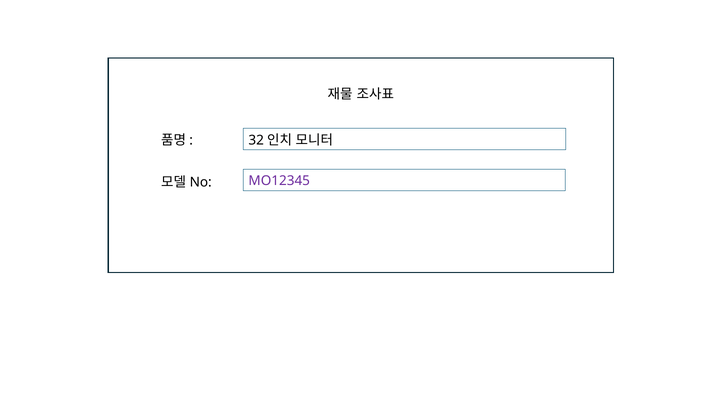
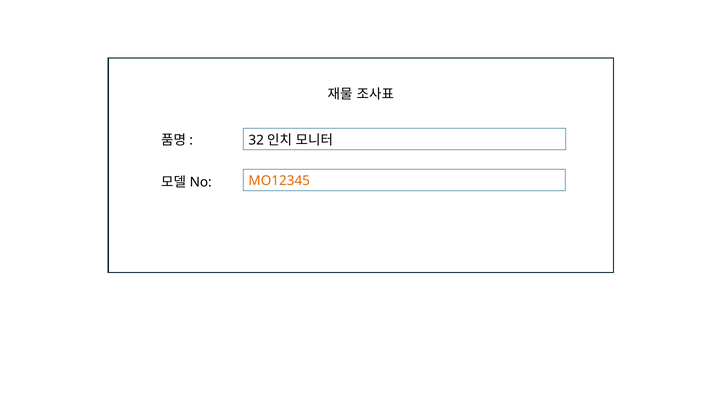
MO12345 colour: purple -> orange
